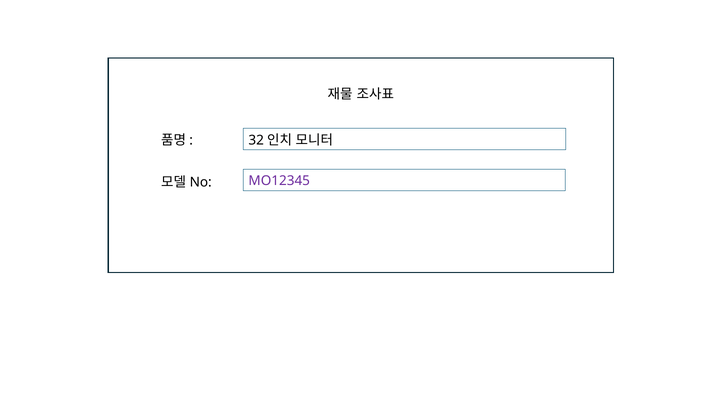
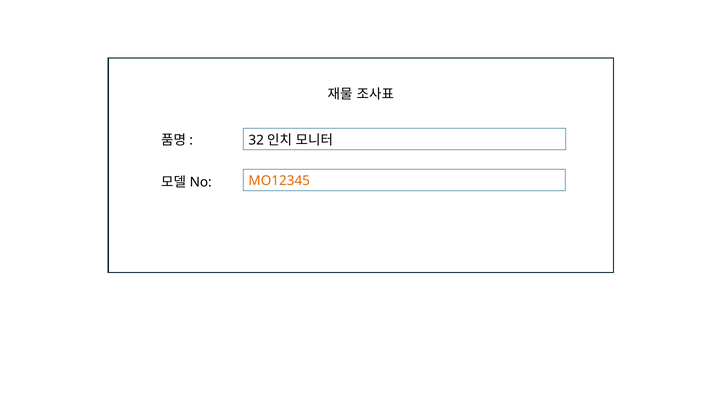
MO12345 colour: purple -> orange
